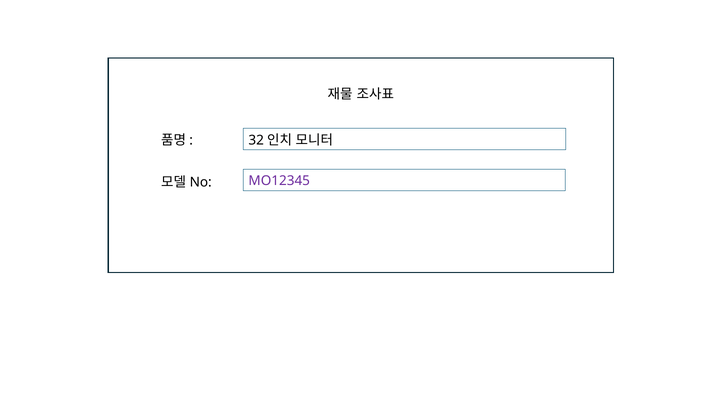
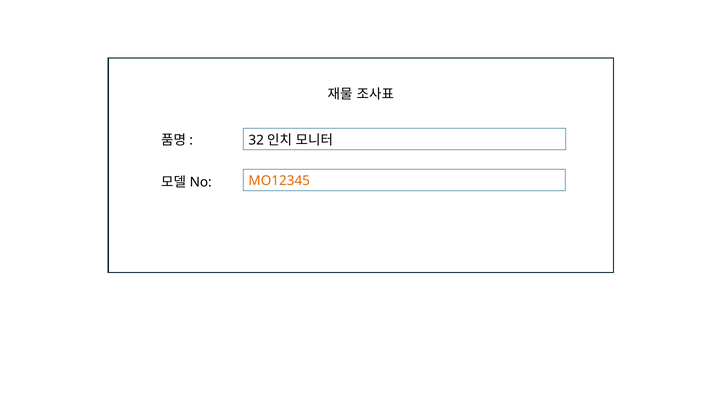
MO12345 colour: purple -> orange
